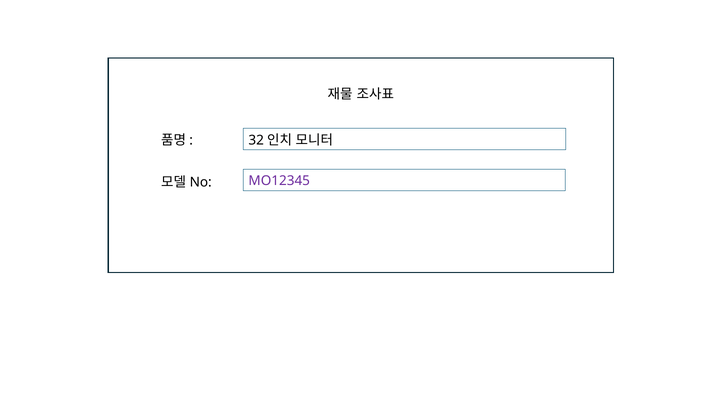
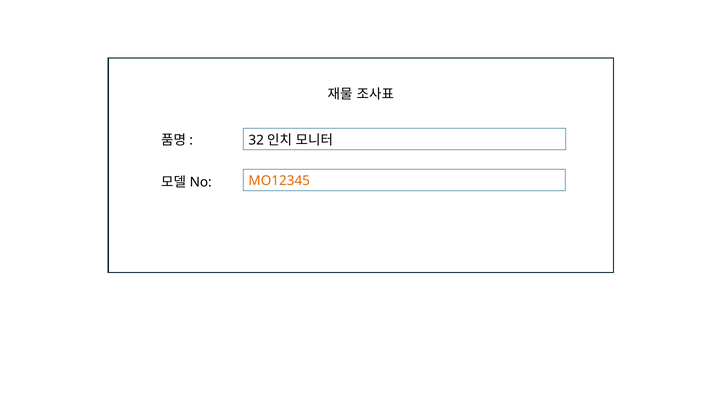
MO12345 colour: purple -> orange
